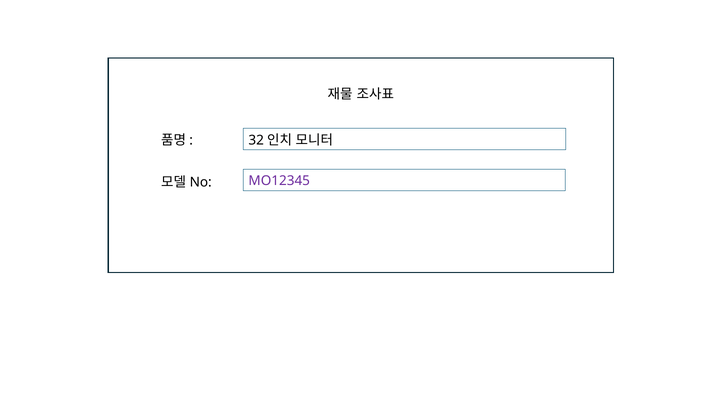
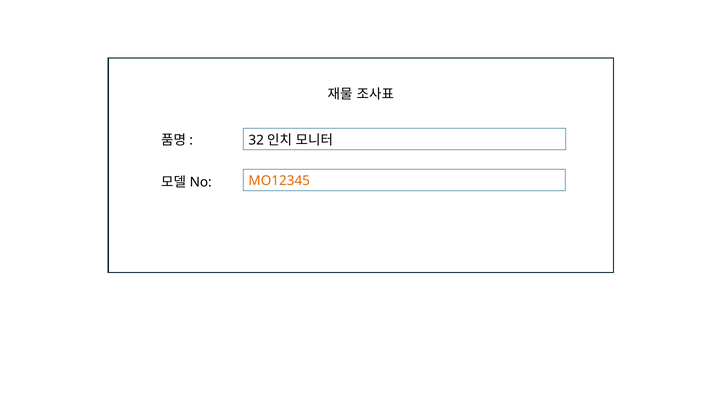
MO12345 colour: purple -> orange
